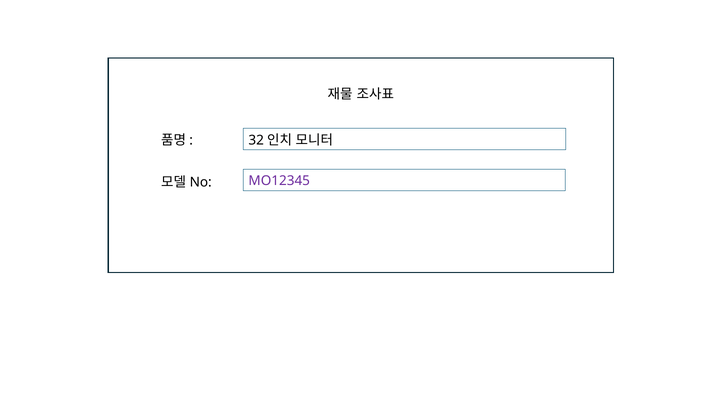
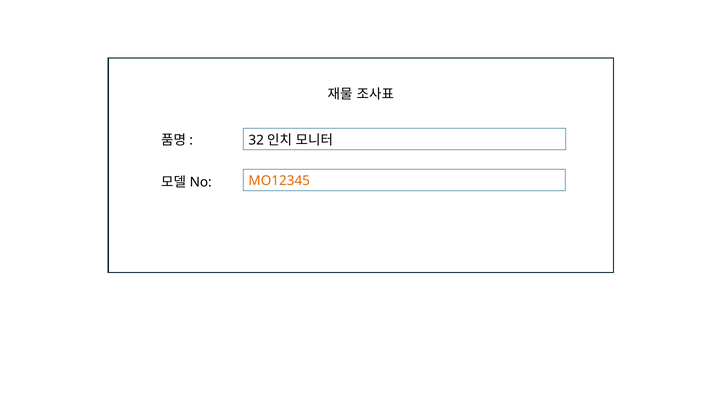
MO12345 colour: purple -> orange
